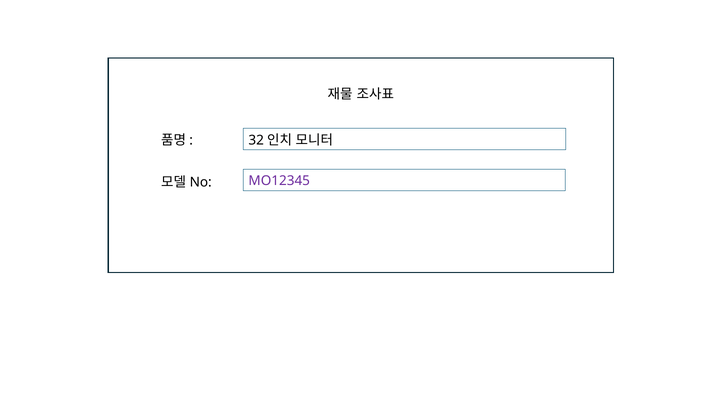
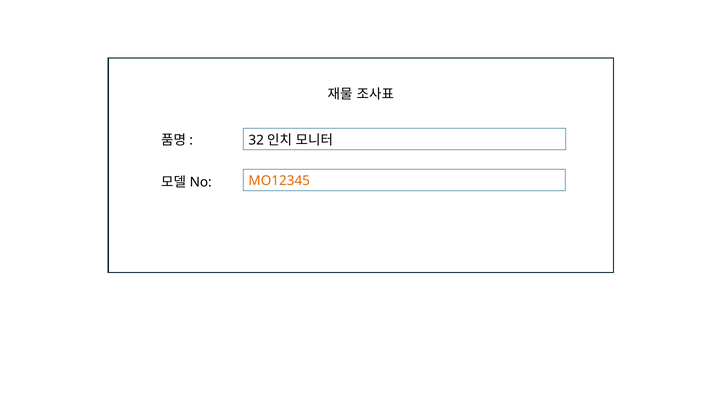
MO12345 colour: purple -> orange
